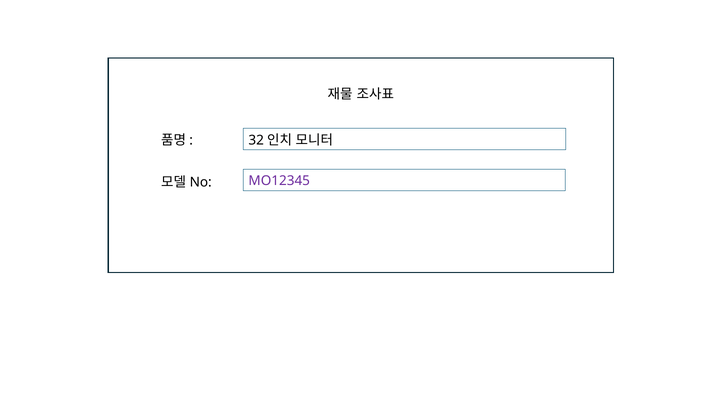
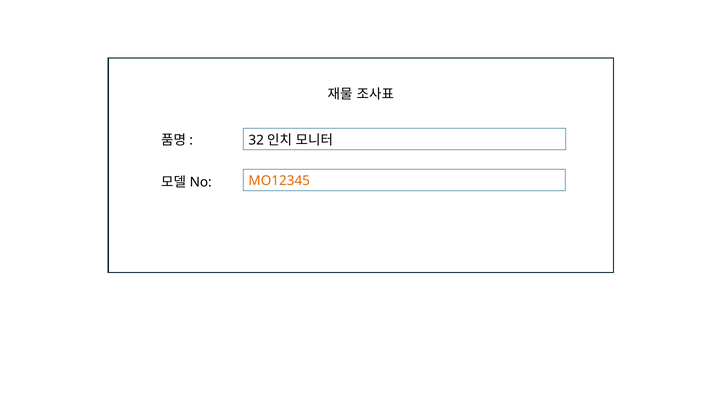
MO12345 colour: purple -> orange
